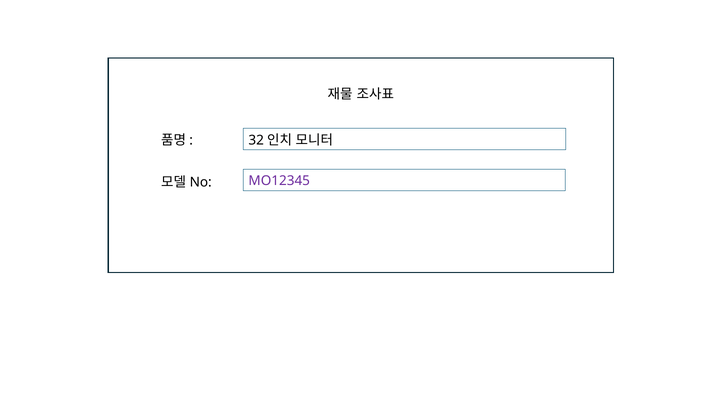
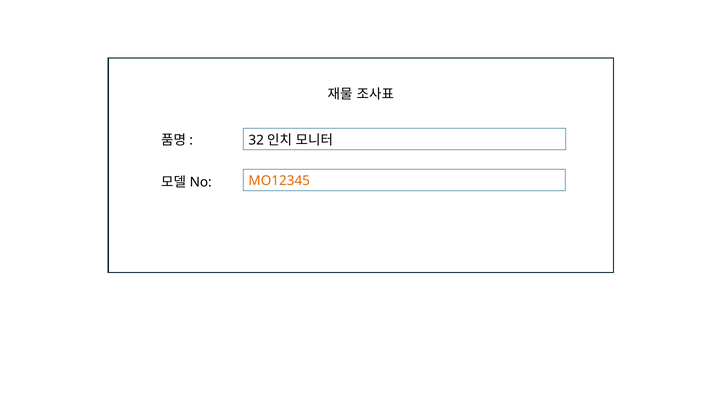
MO12345 colour: purple -> orange
